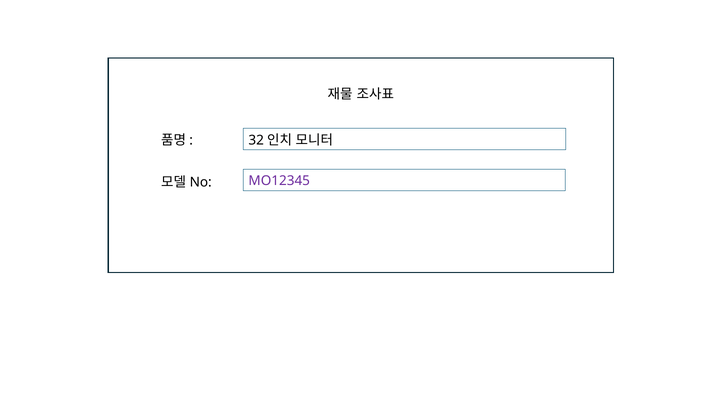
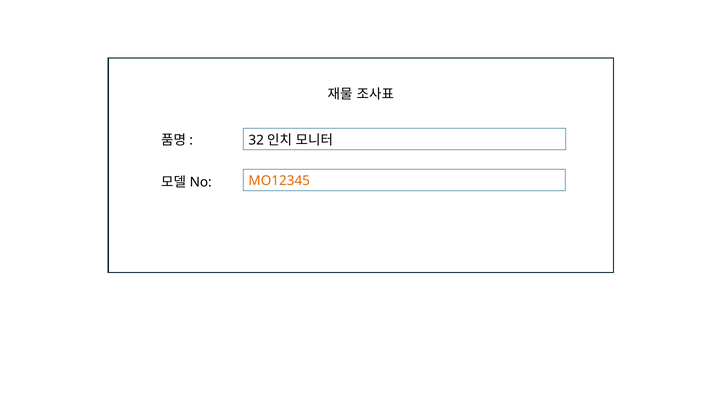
MO12345 colour: purple -> orange
